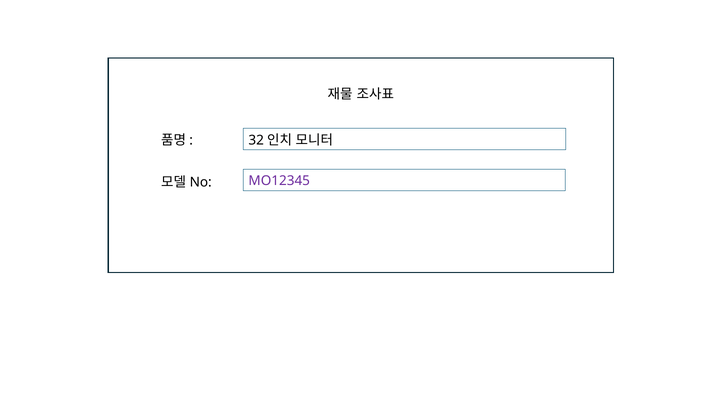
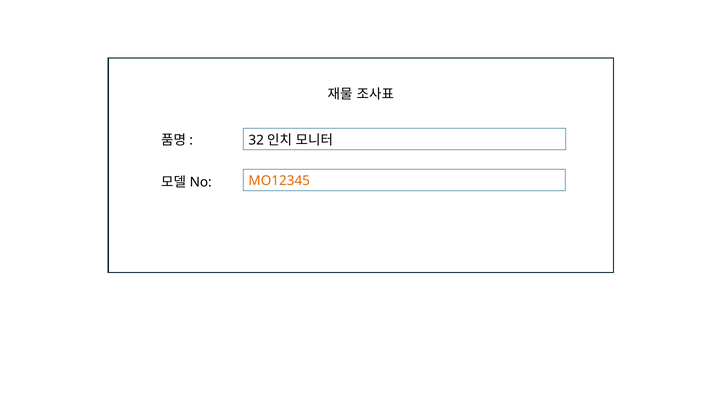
MO12345 colour: purple -> orange
